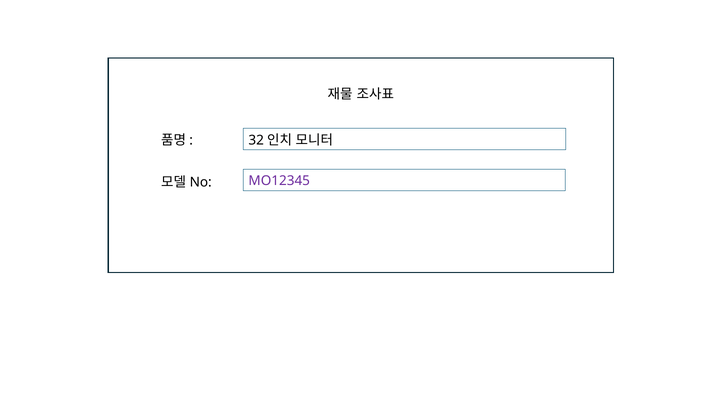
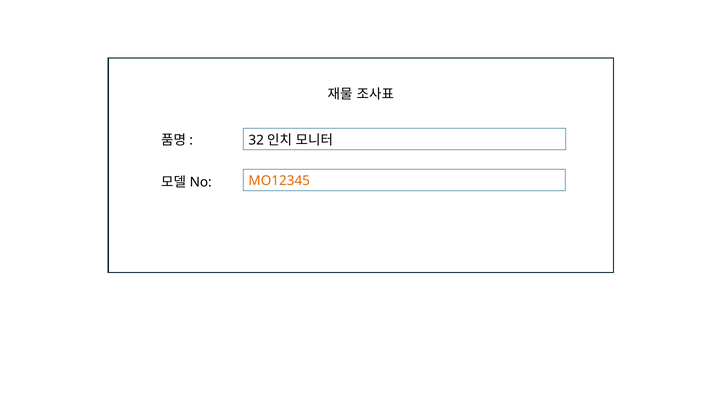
MO12345 colour: purple -> orange
